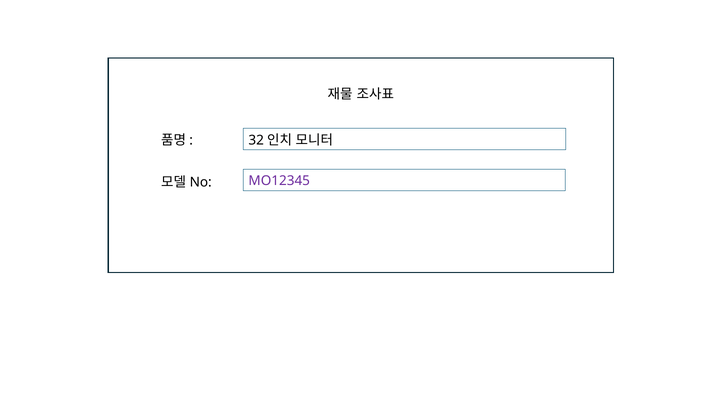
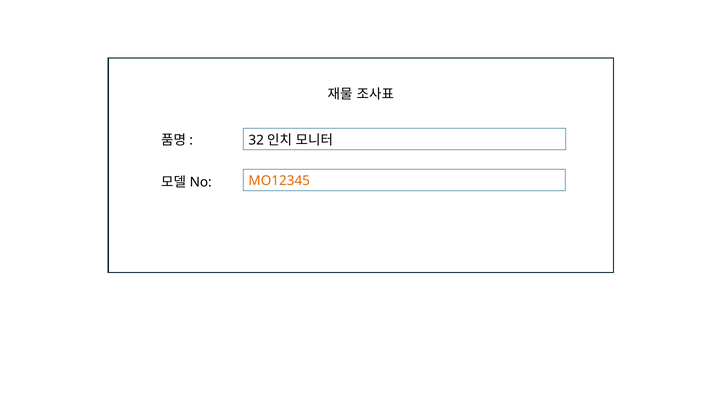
MO12345 colour: purple -> orange
